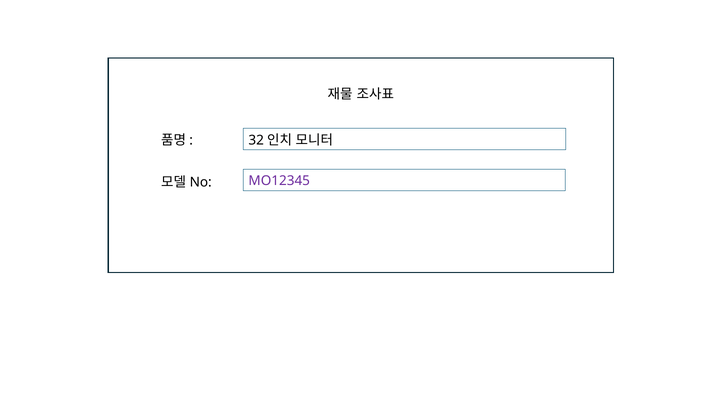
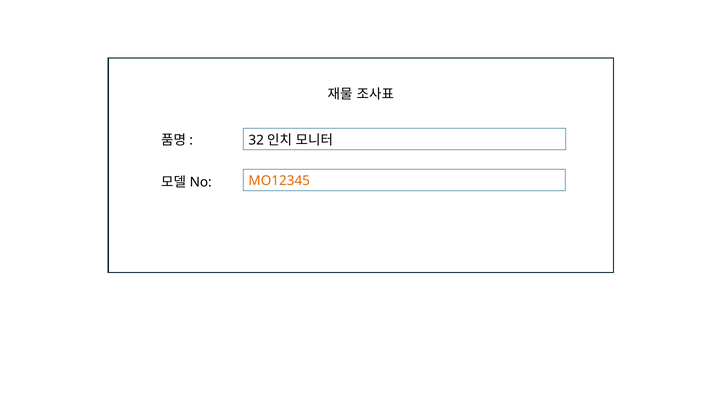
MO12345 colour: purple -> orange
